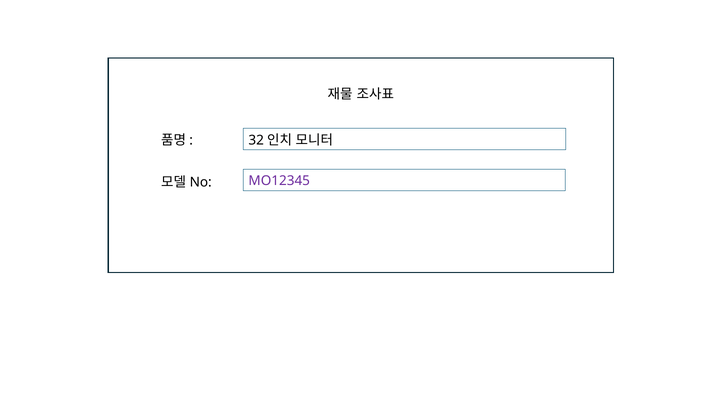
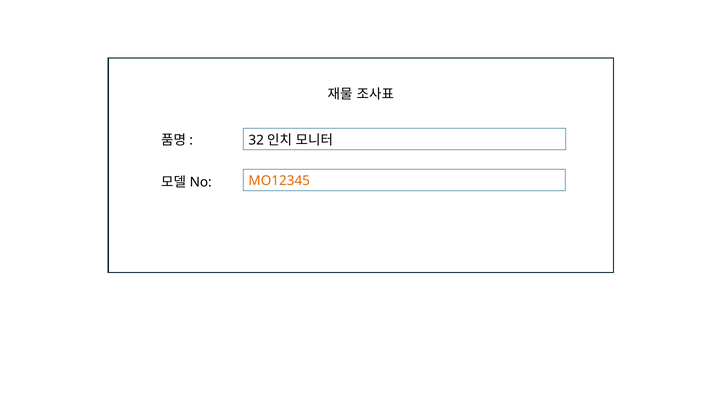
MO12345 colour: purple -> orange
